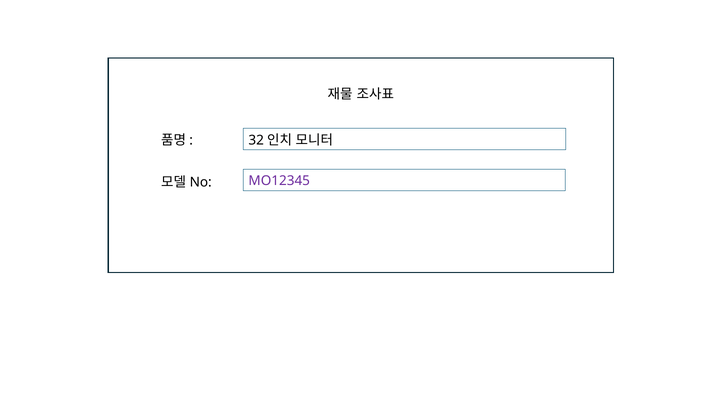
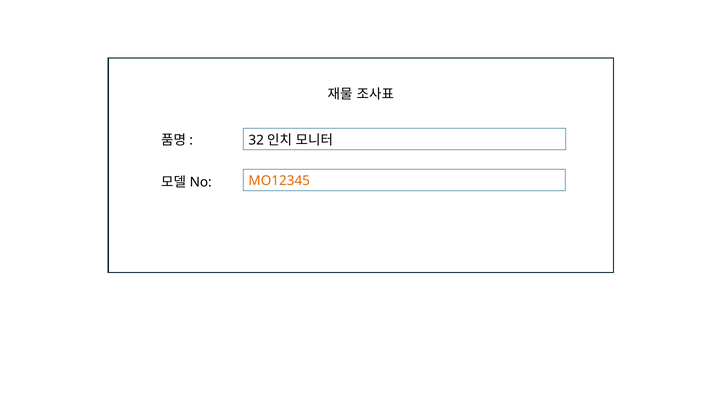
MO12345 colour: purple -> orange
